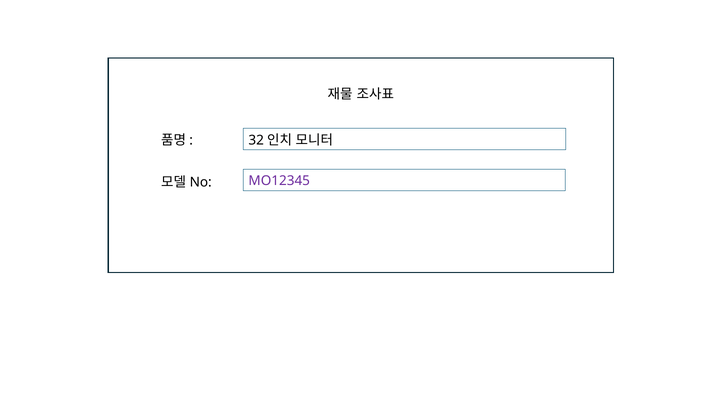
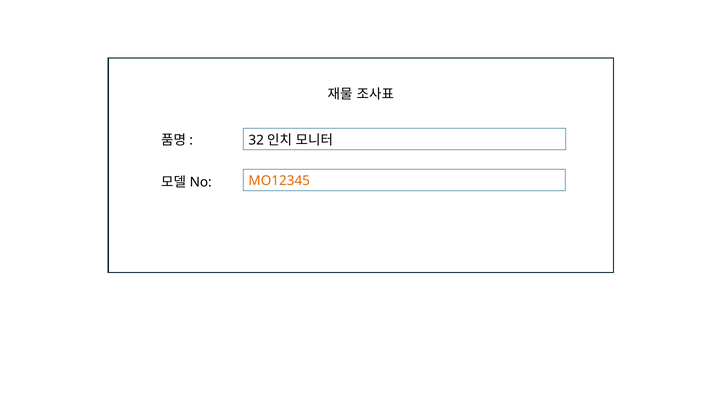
MO12345 colour: purple -> orange
